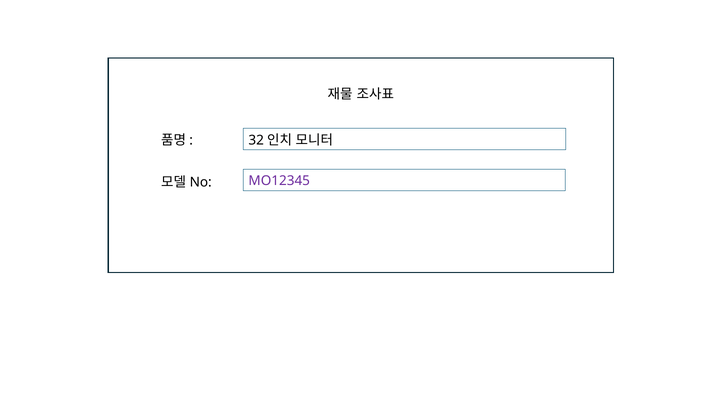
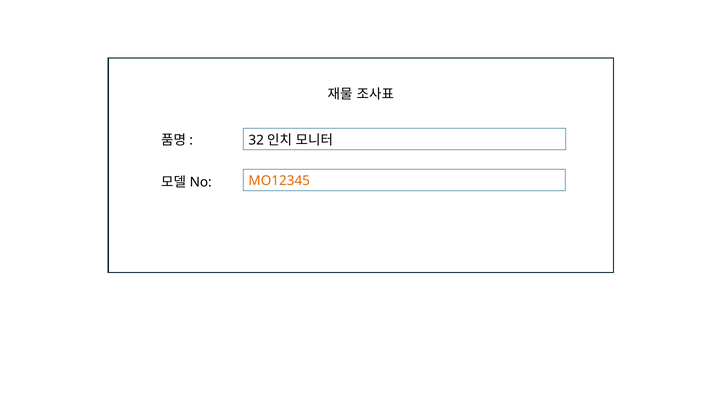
MO12345 colour: purple -> orange
